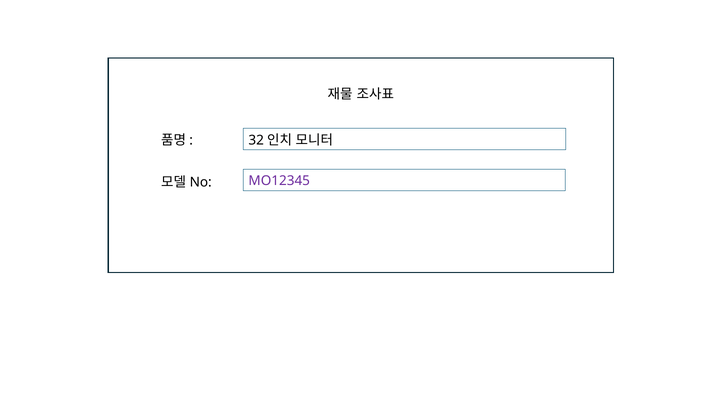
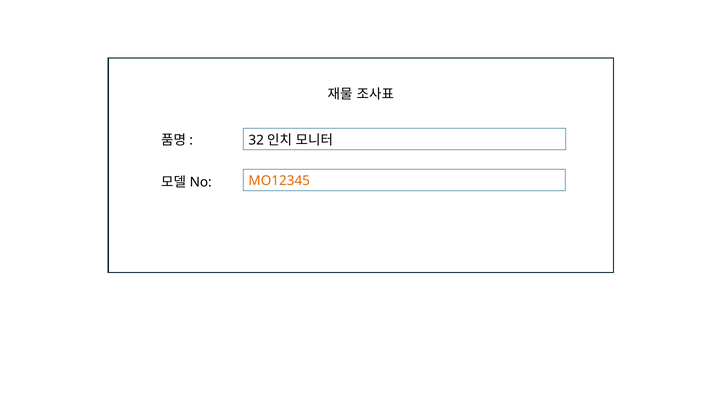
MO12345 colour: purple -> orange
